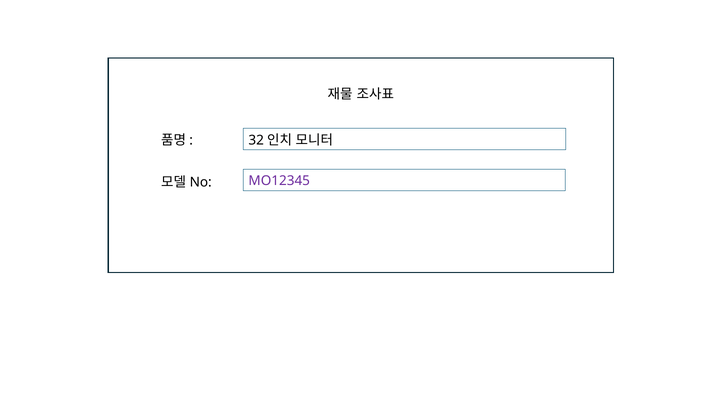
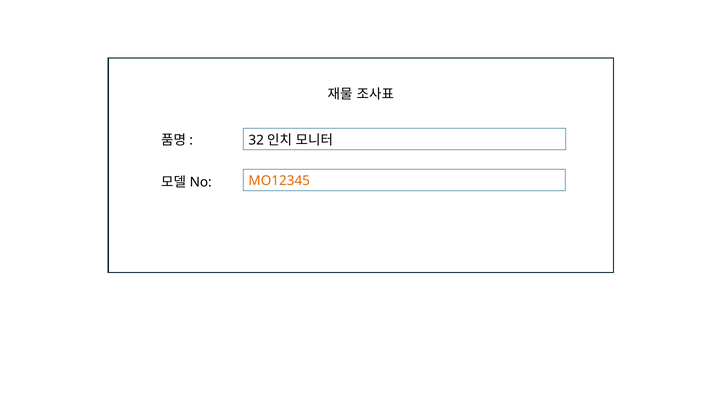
MO12345 colour: purple -> orange
